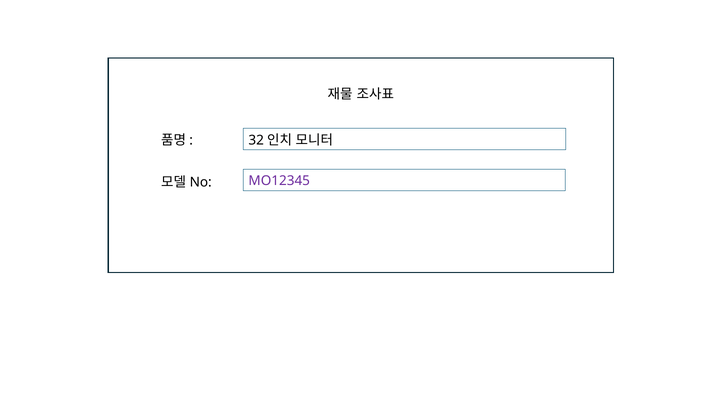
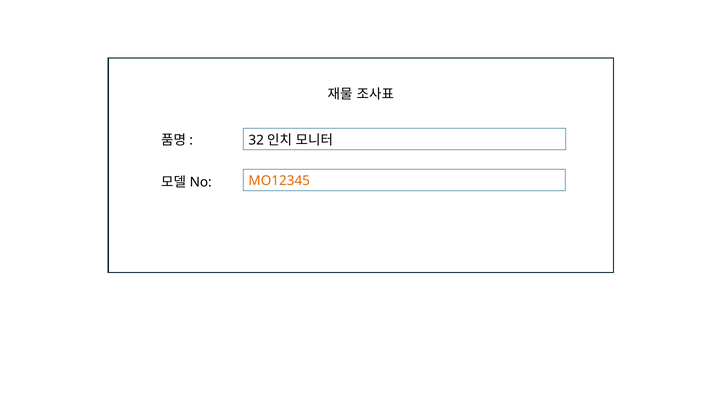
MO12345 colour: purple -> orange
